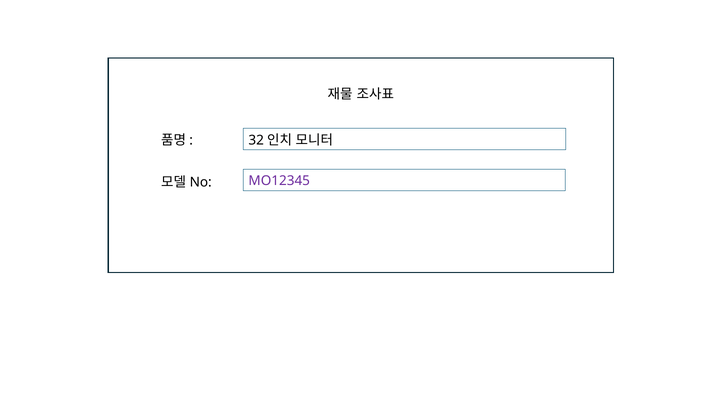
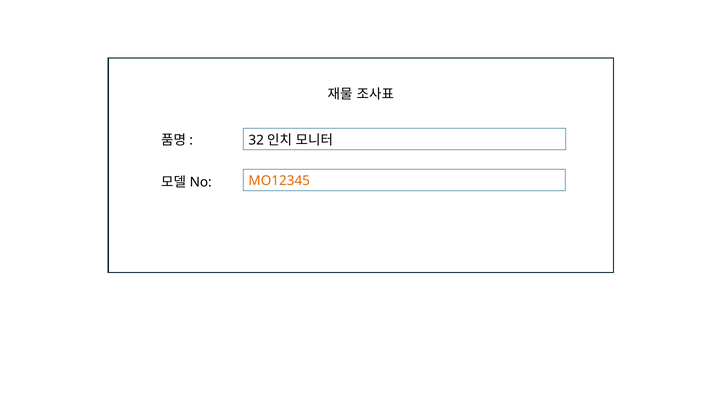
MO12345 colour: purple -> orange
